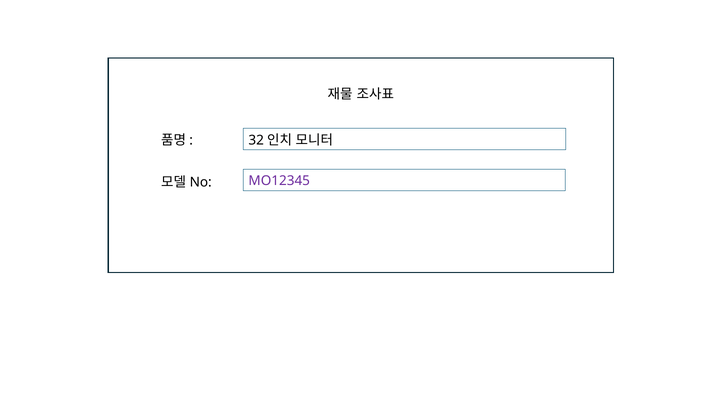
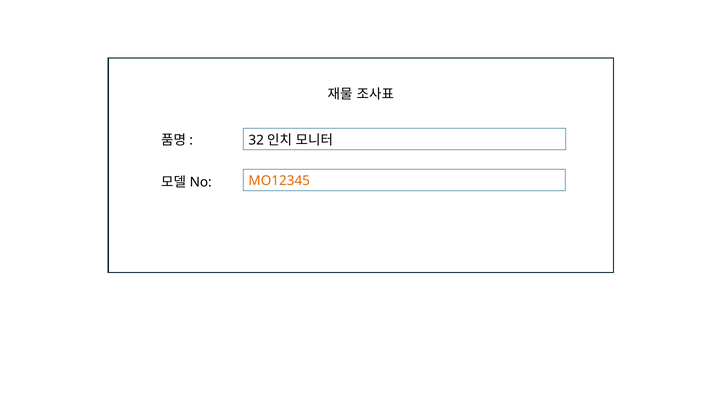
MO12345 colour: purple -> orange
